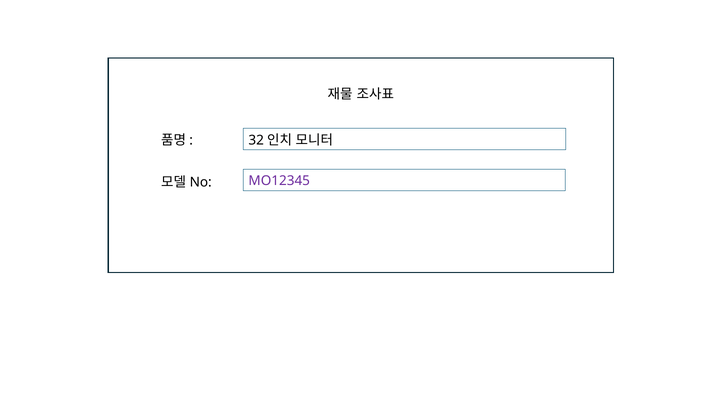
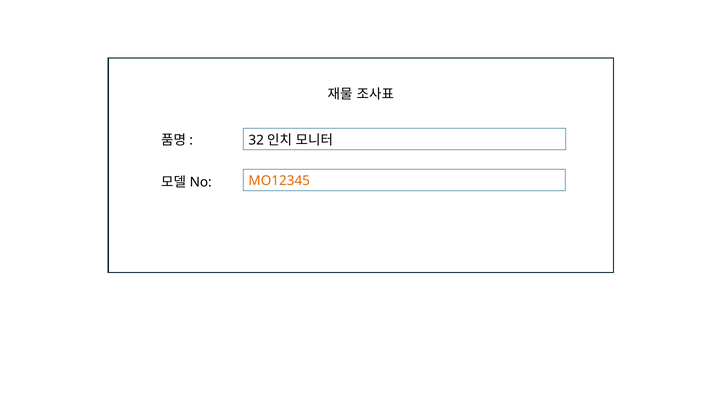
MO12345 colour: purple -> orange
